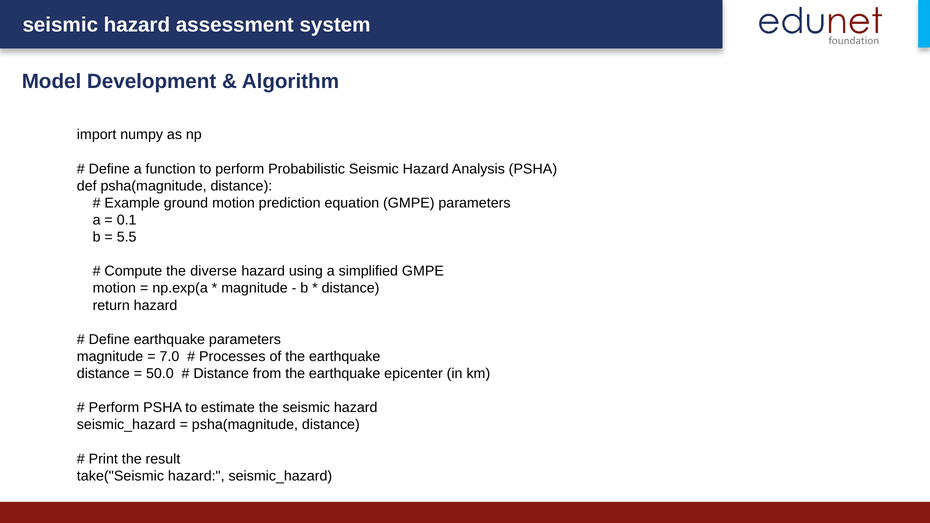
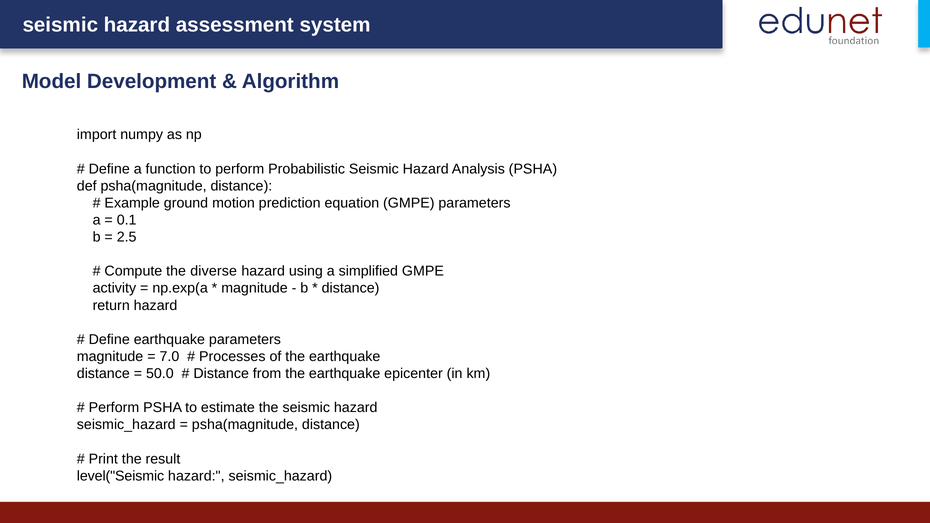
5.5: 5.5 -> 2.5
motion at (114, 288): motion -> activity
take("Seismic: take("Seismic -> level("Seismic
